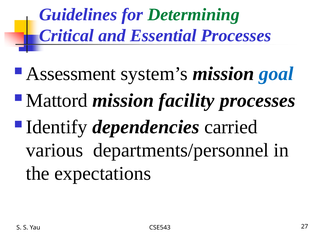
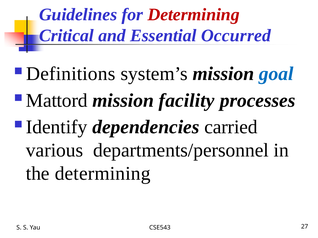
Determining at (194, 14) colour: green -> red
Essential Processes: Processes -> Occurred
Assessment: Assessment -> Definitions
the expectations: expectations -> determining
